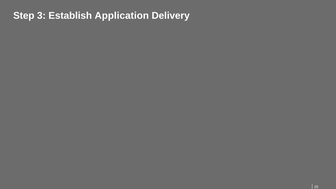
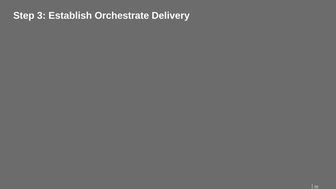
Application: Application -> Orchestrate
